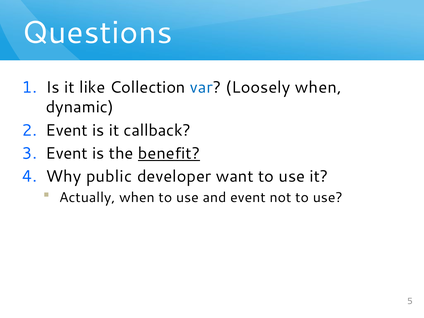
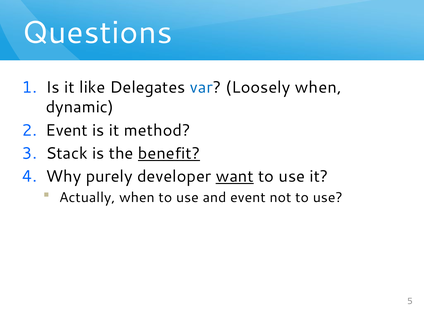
Collection: Collection -> Delegates
callback: callback -> method
Event at (67, 153): Event -> Stack
public: public -> purely
want underline: none -> present
